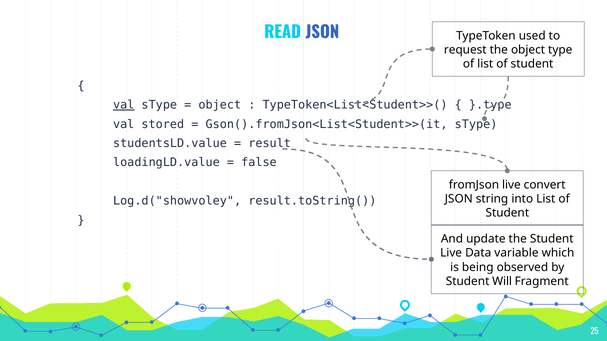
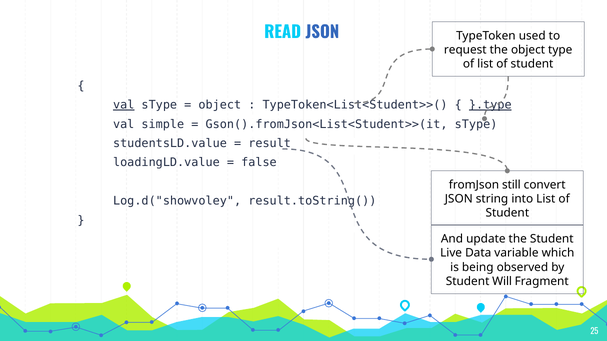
}.type underline: none -> present
stored: stored -> simple
fromJson live: live -> still
